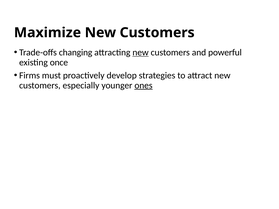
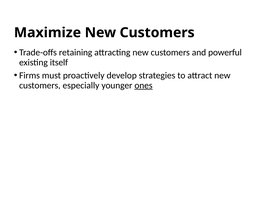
changing: changing -> retaining
new at (141, 52) underline: present -> none
once: once -> itself
